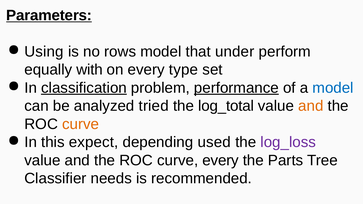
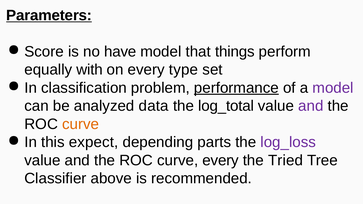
Using: Using -> Score
rows: rows -> have
under: under -> things
classification underline: present -> none
model at (333, 88) colour: blue -> purple
tried: tried -> data
and at (311, 106) colour: orange -> purple
used: used -> parts
Parts: Parts -> Tried
needs: needs -> above
